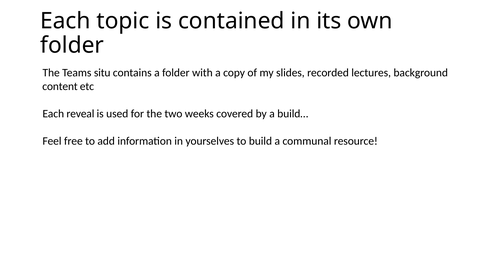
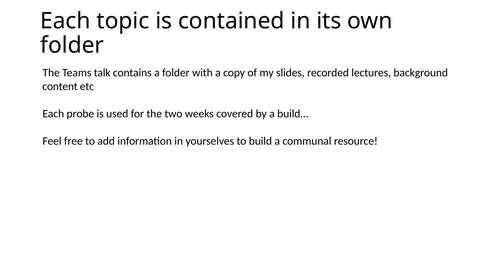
situ: situ -> talk
reveal: reveal -> probe
